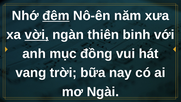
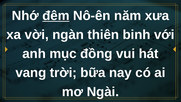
vời underline: present -> none
